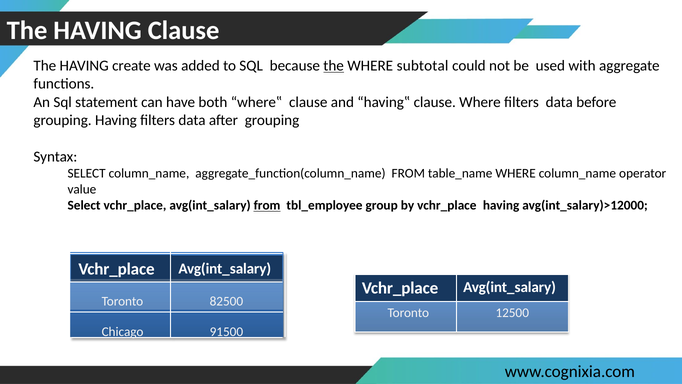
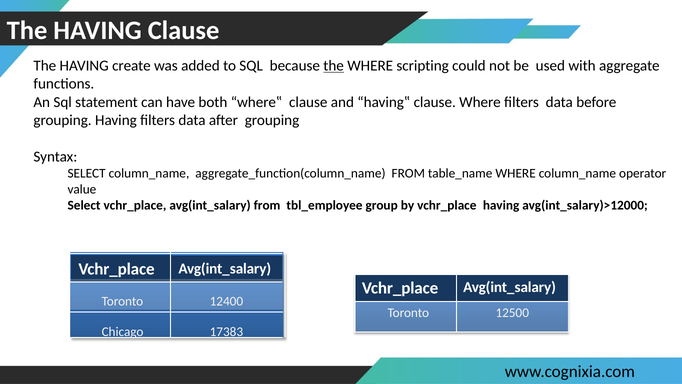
subtotal: subtotal -> scripting
from at (267, 205) underline: present -> none
82500: 82500 -> 12400
91500: 91500 -> 17383
